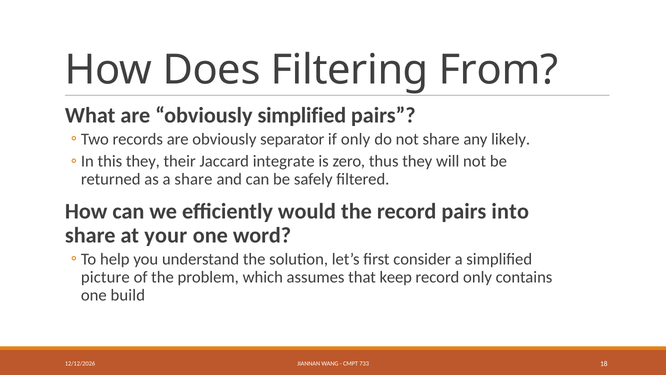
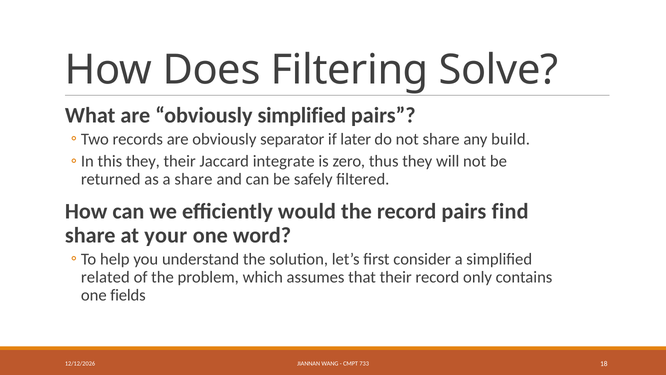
From: From -> Solve
if only: only -> later
likely: likely -> build
into: into -> find
picture: picture -> related
that keep: keep -> their
build: build -> fields
